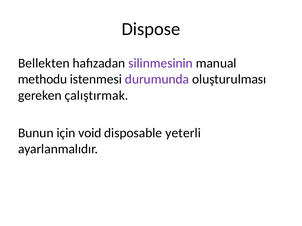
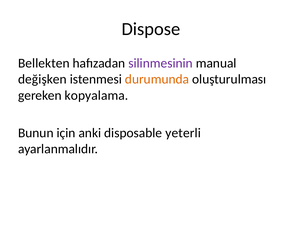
methodu: methodu -> değişken
durumunda colour: purple -> orange
çalıştırmak: çalıştırmak -> kopyalama
void: void -> anki
